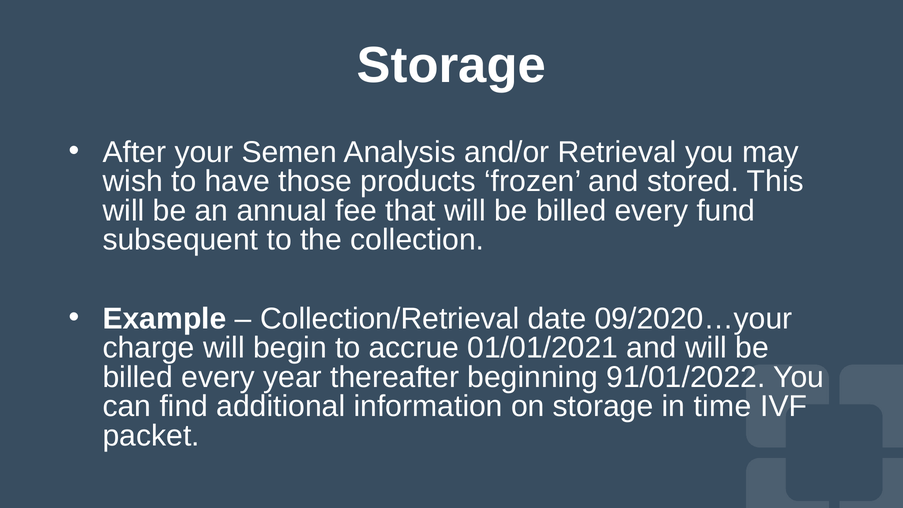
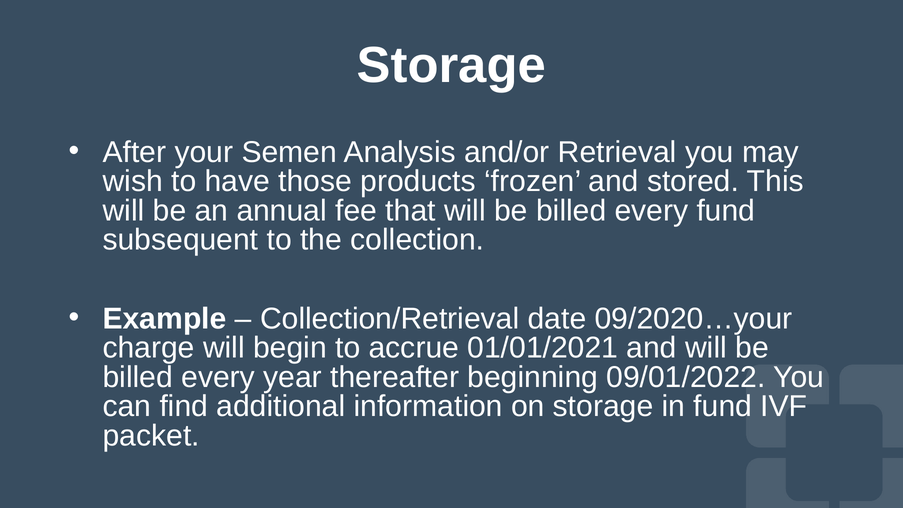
91/01/2022: 91/01/2022 -> 09/01/2022
in time: time -> fund
